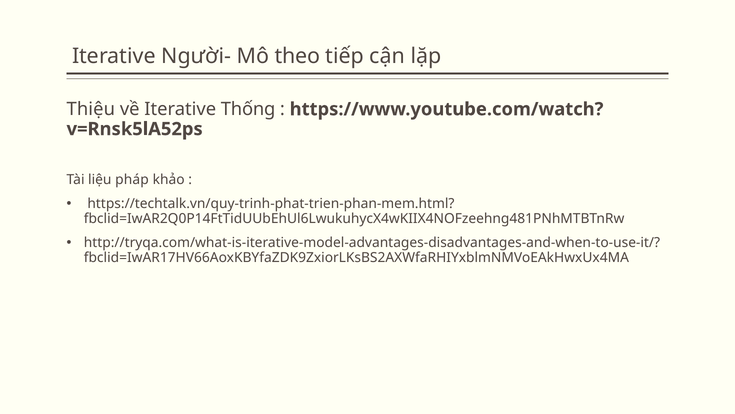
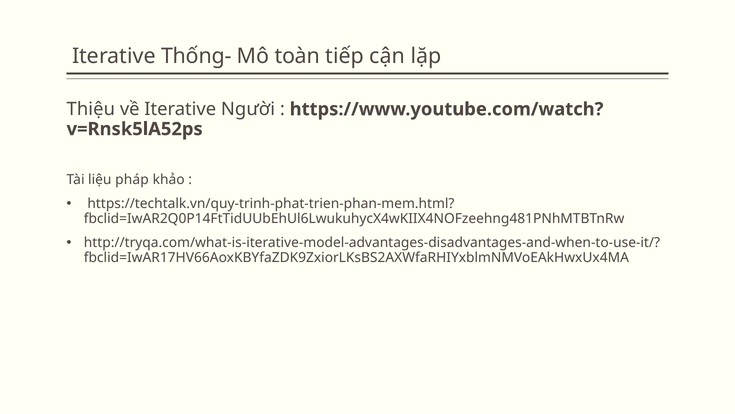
Người-: Người- -> Thống-
theo: theo -> toàn
Thống: Thống -> Người
